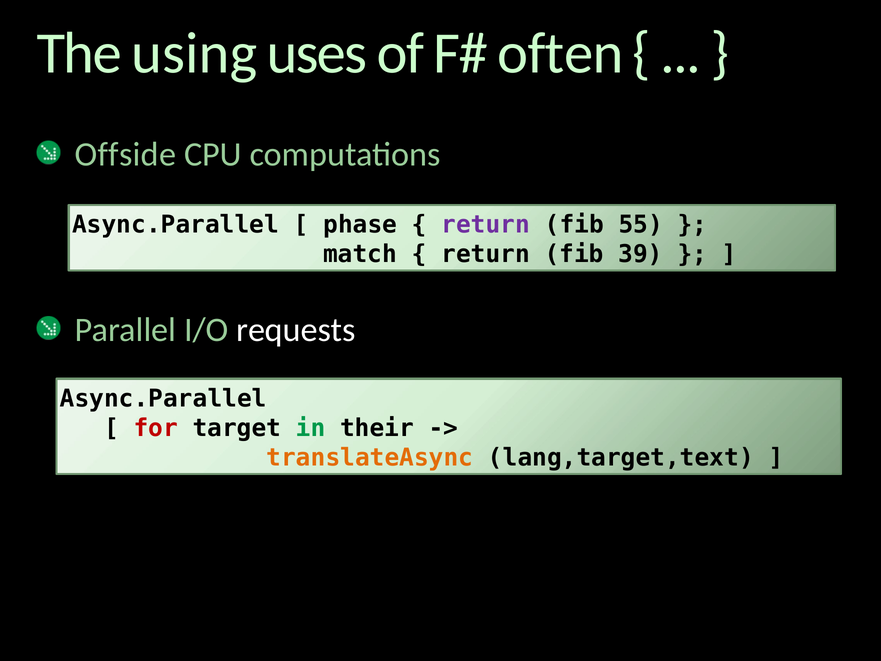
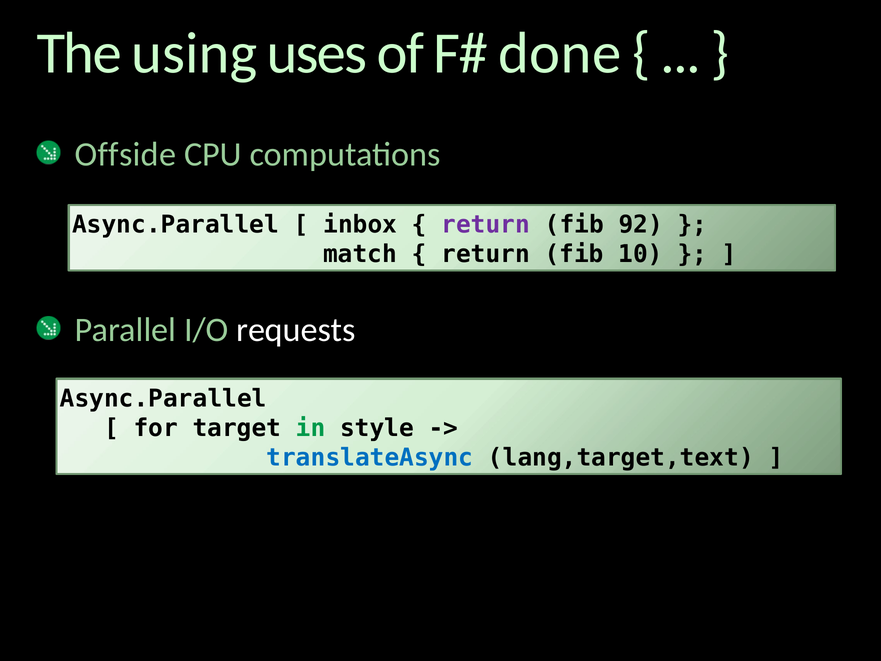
often: often -> done
phase: phase -> inbox
55: 55 -> 92
39: 39 -> 10
for colour: red -> black
their: their -> style
translateAsync colour: orange -> blue
